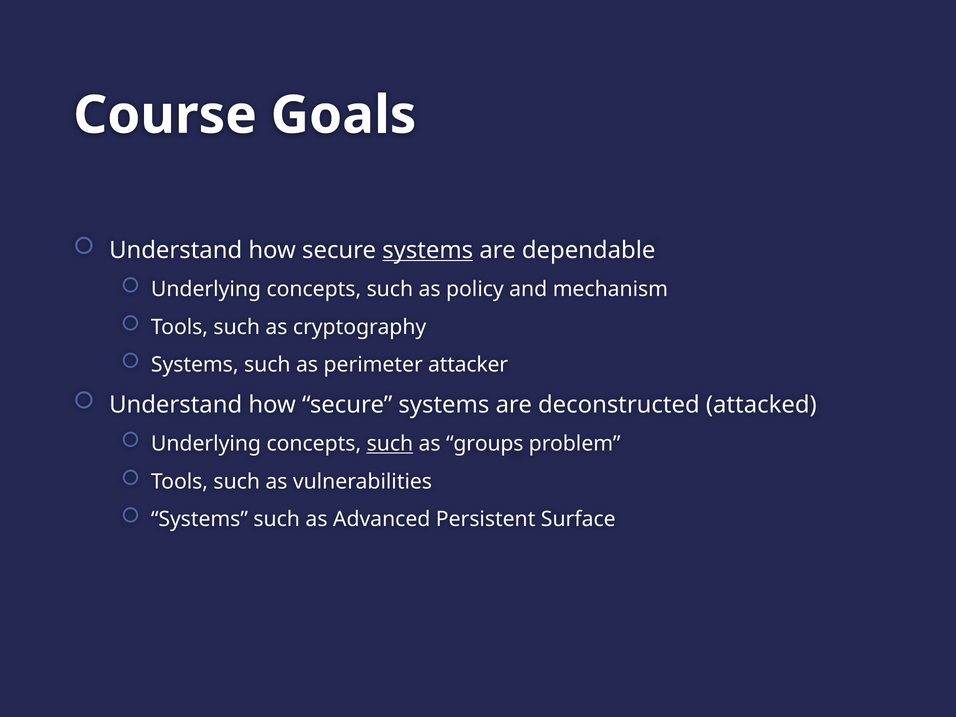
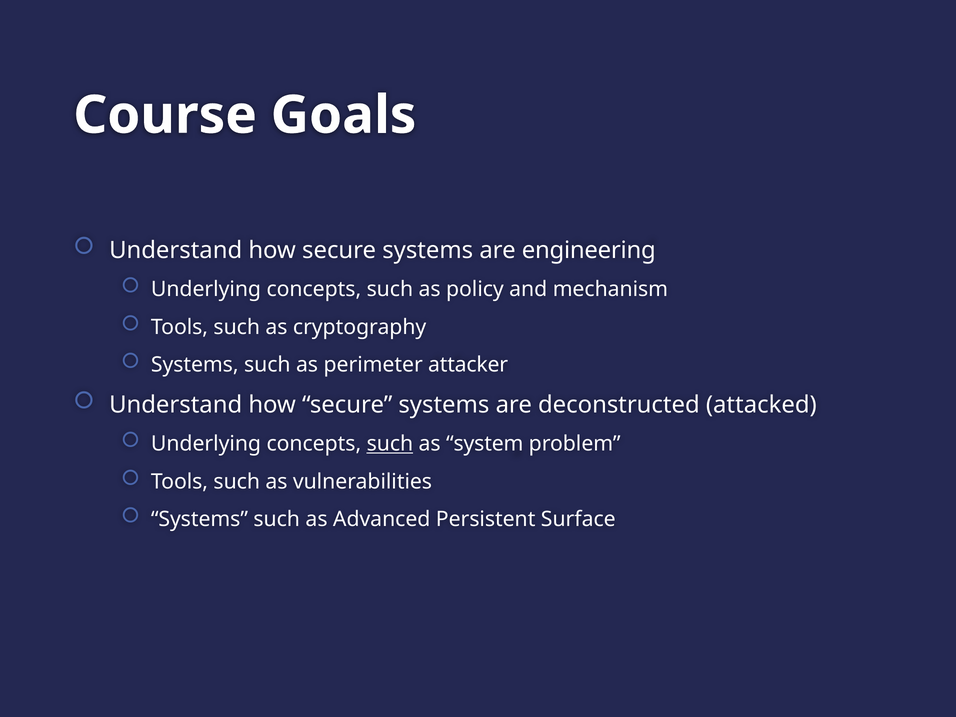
systems at (428, 250) underline: present -> none
dependable: dependable -> engineering
groups: groups -> system
